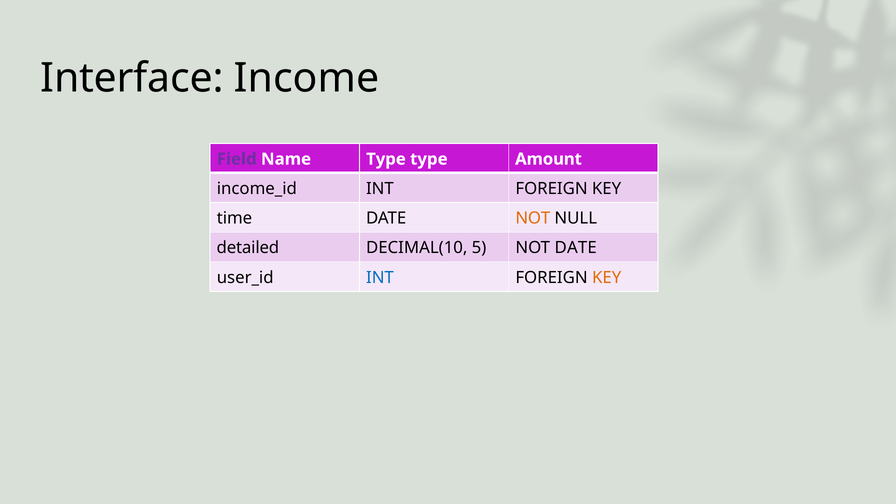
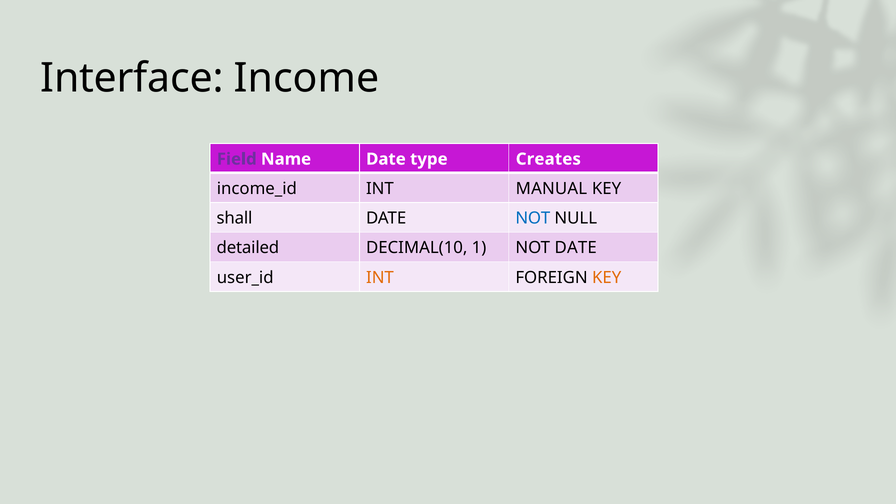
Name Type: Type -> Date
Amount: Amount -> Creates
FOREIGN at (552, 189): FOREIGN -> MANUAL
time: time -> shall
NOT at (533, 218) colour: orange -> blue
5: 5 -> 1
INT at (380, 278) colour: blue -> orange
